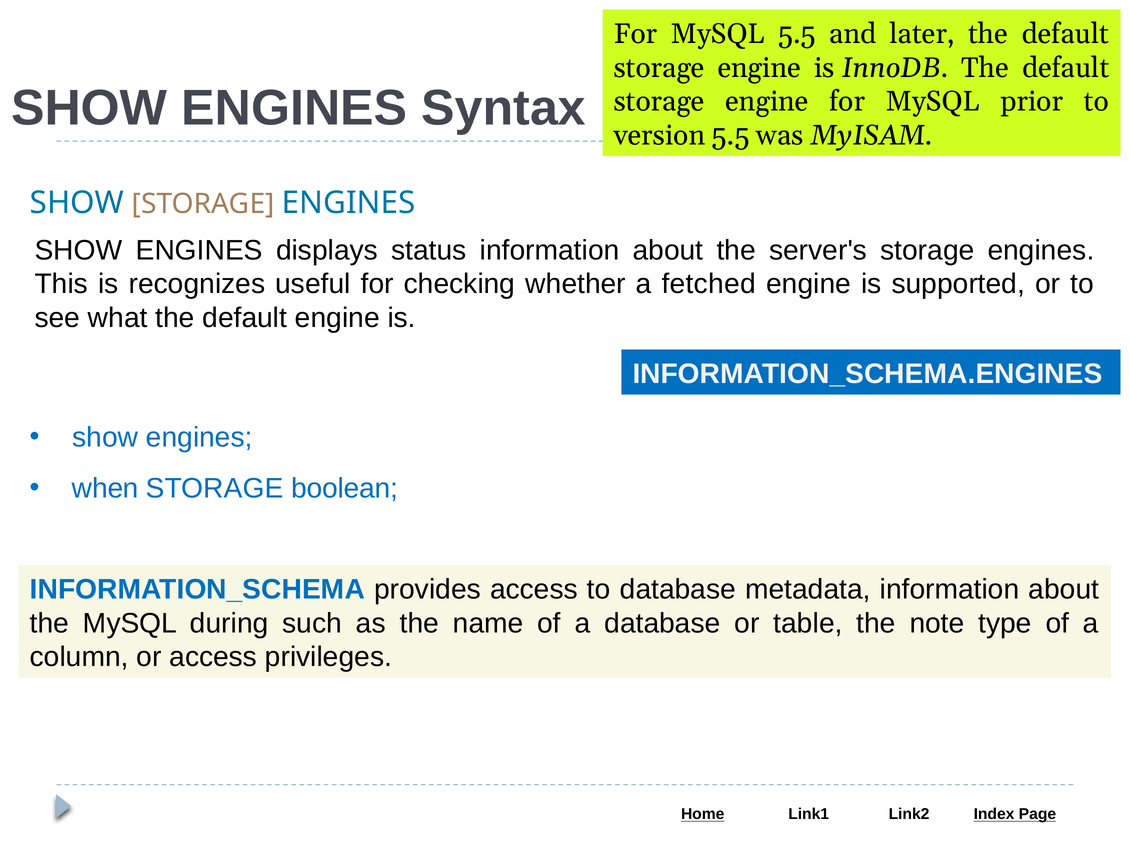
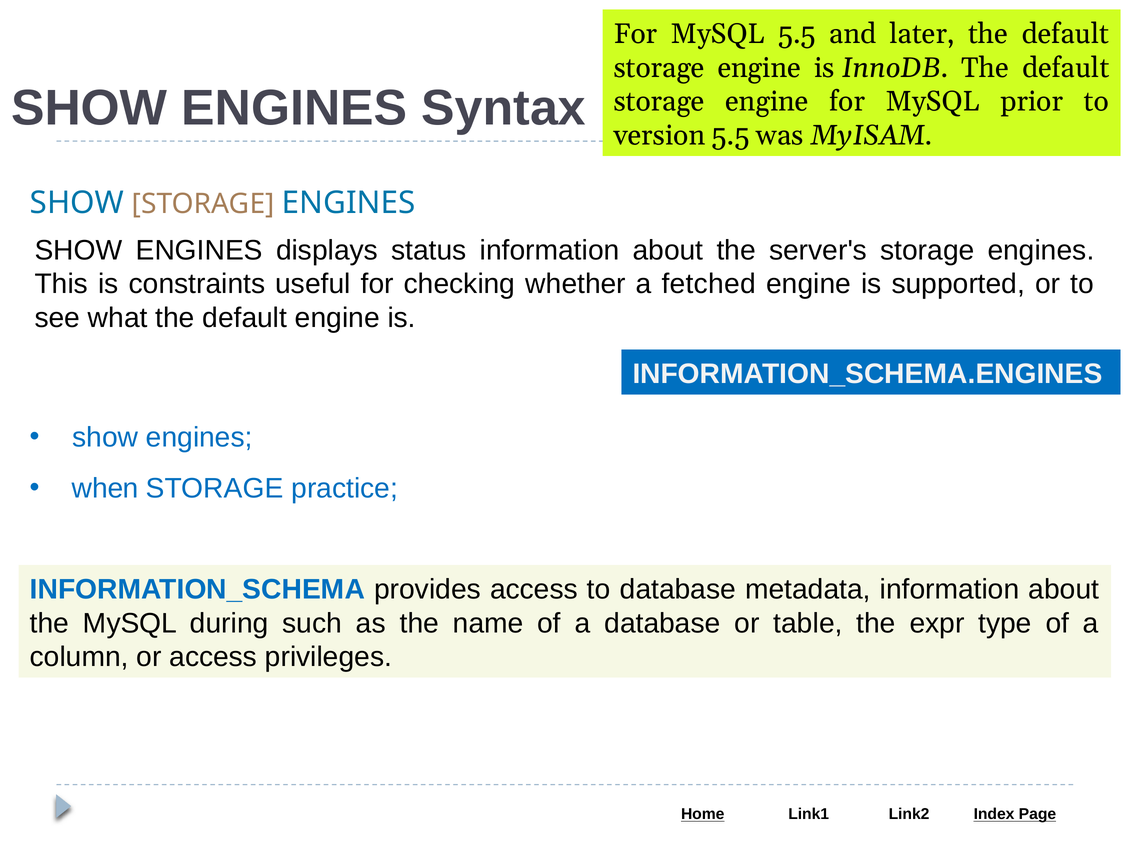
recognizes: recognizes -> constraints
boolean: boolean -> practice
note: note -> expr
